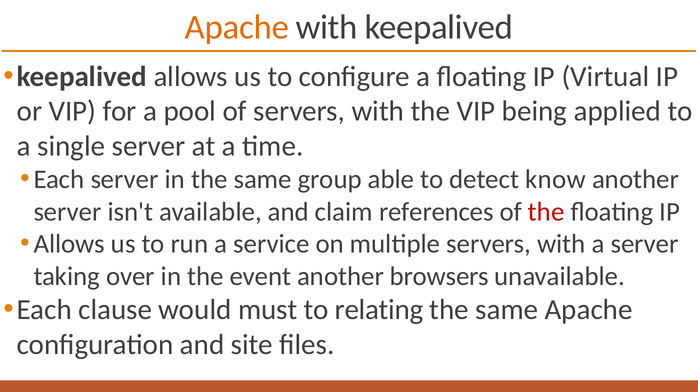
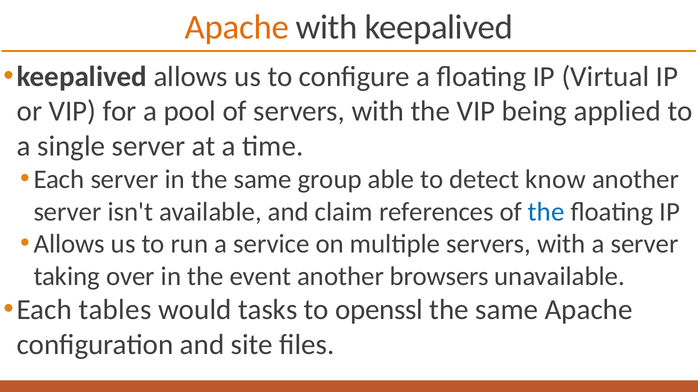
the at (546, 212) colour: red -> blue
clause: clause -> tables
must: must -> tasks
relating: relating -> openssl
